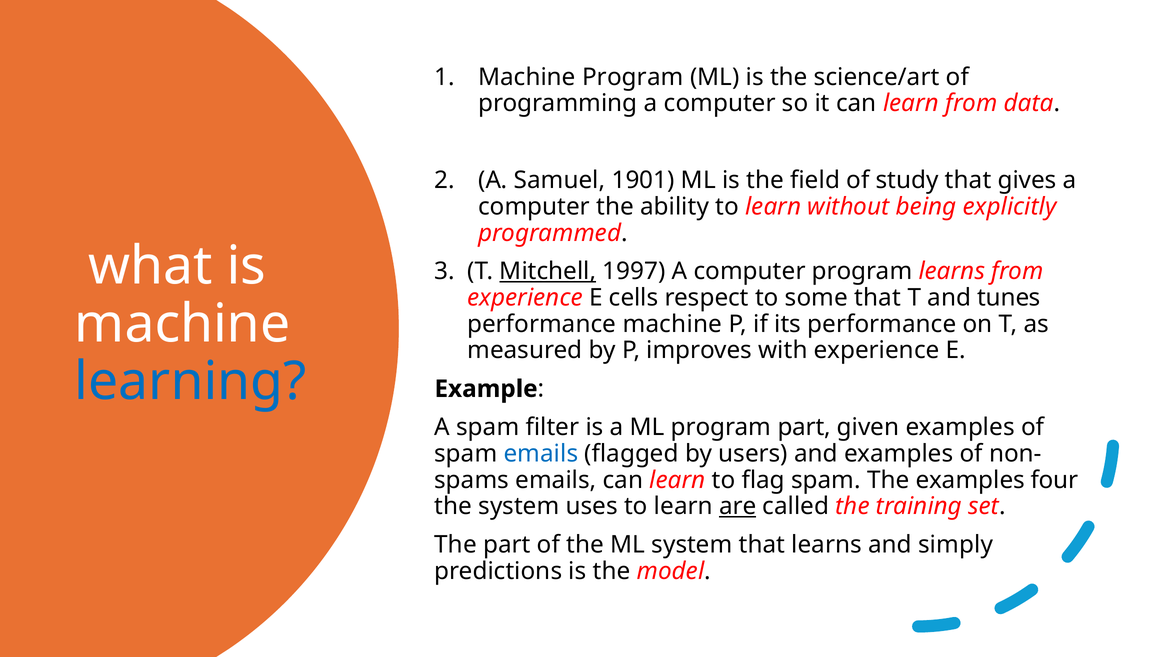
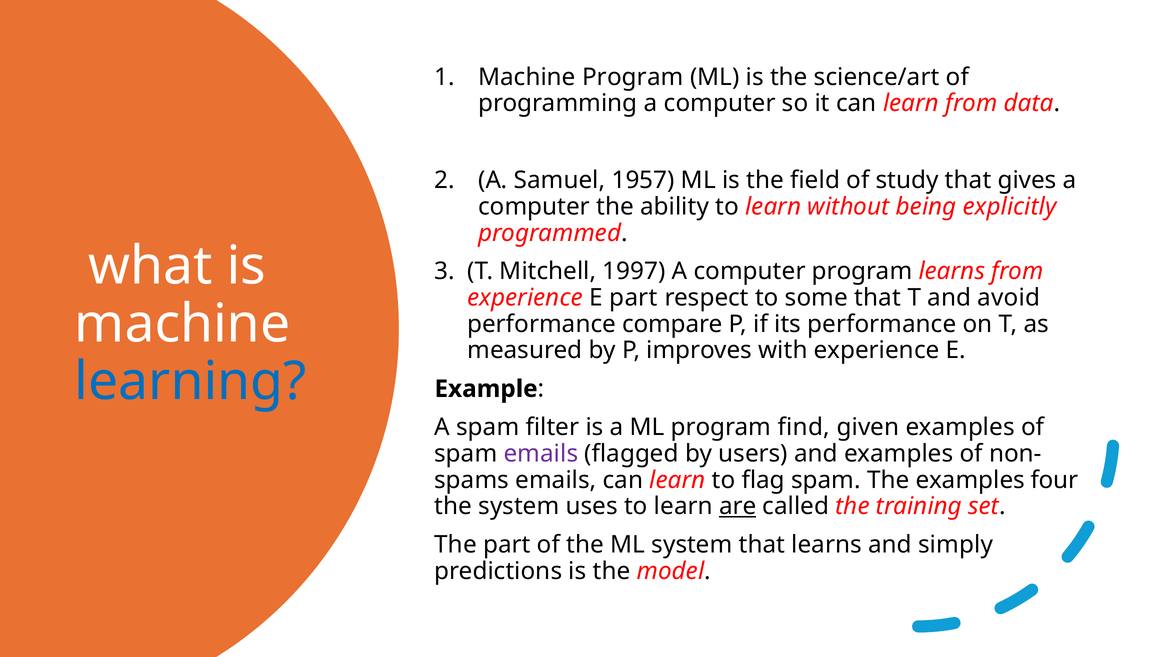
1901: 1901 -> 1957
Mitchell underline: present -> none
E cells: cells -> part
tunes: tunes -> avoid
performance machine: machine -> compare
program part: part -> find
emails at (541, 453) colour: blue -> purple
